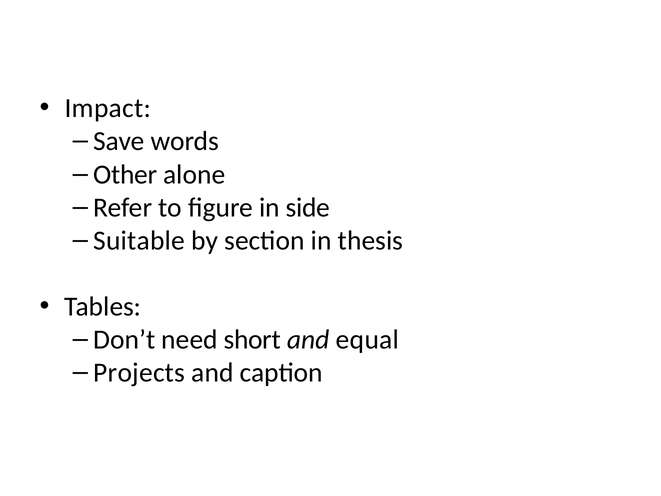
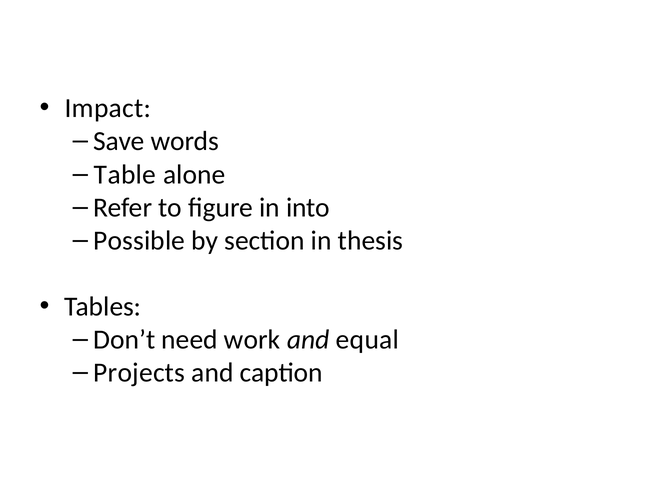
Other: Other -> Table
side: side -> into
Suitable: Suitable -> Possible
short: short -> work
